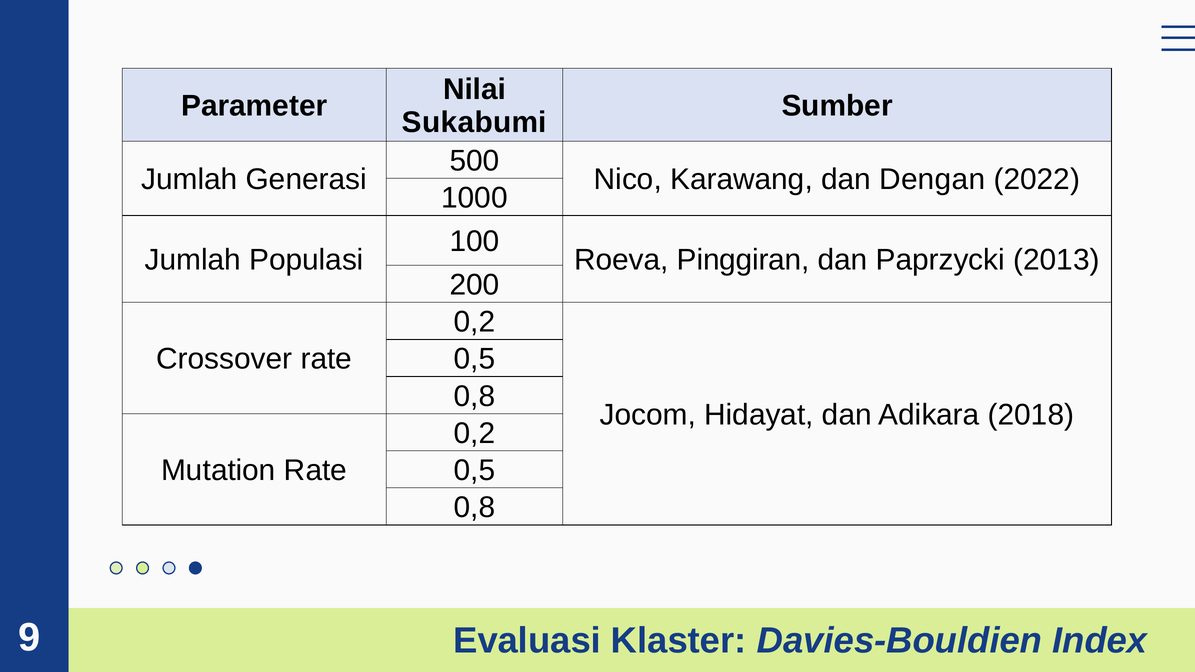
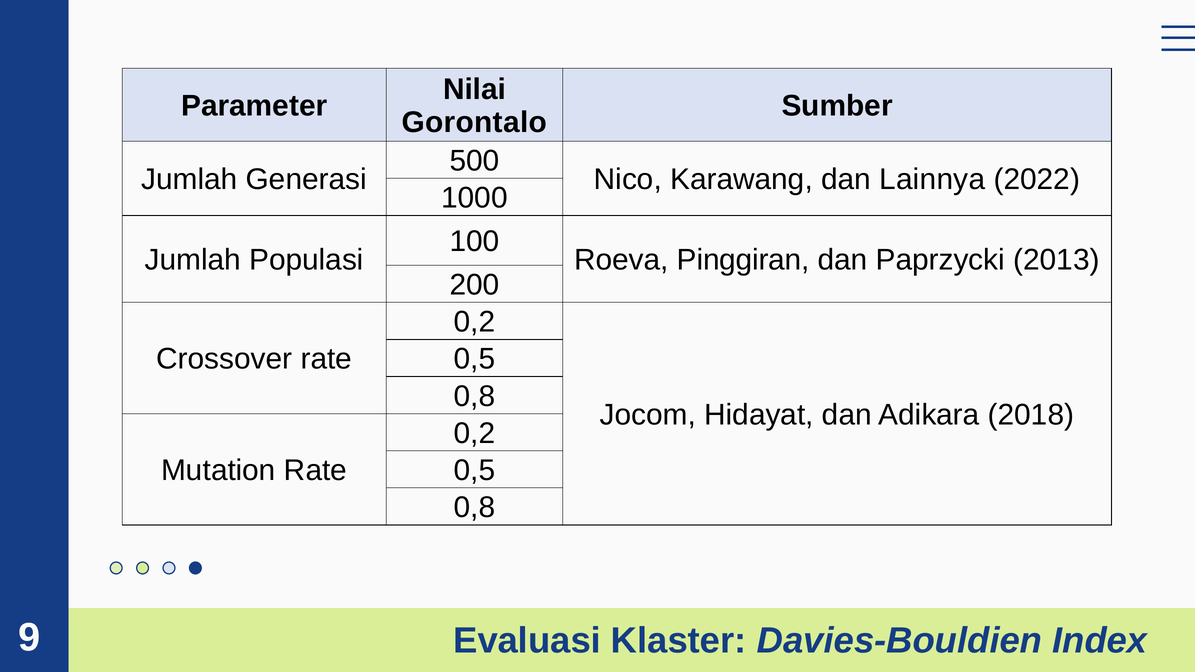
Sukabumi: Sukabumi -> Gorontalo
Dengan: Dengan -> Lainnya
